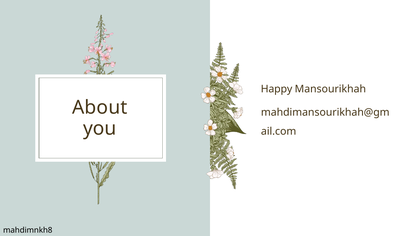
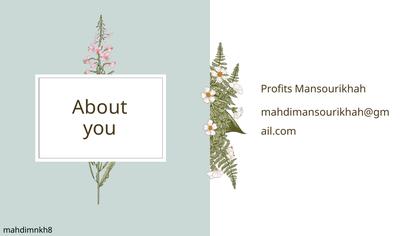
Happy: Happy -> Profits
